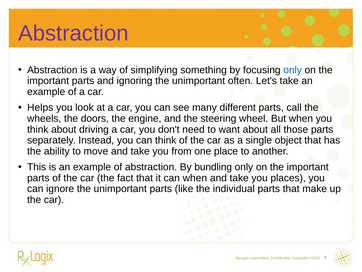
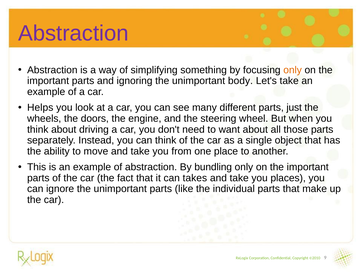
only at (293, 70) colour: blue -> orange
often: often -> body
call: call -> just
can when: when -> takes
